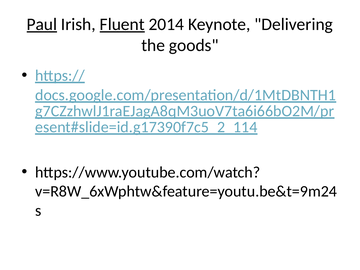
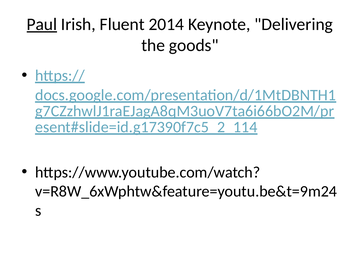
Fluent underline: present -> none
